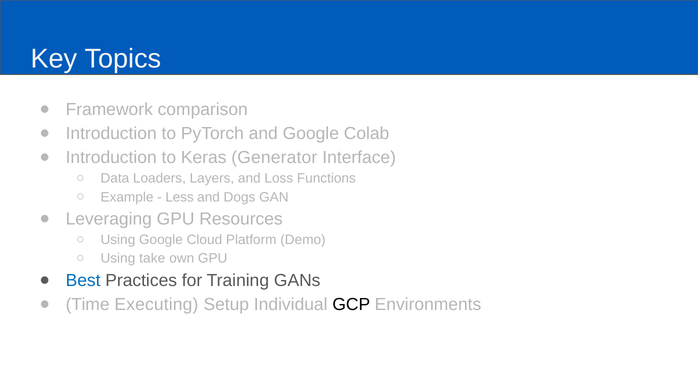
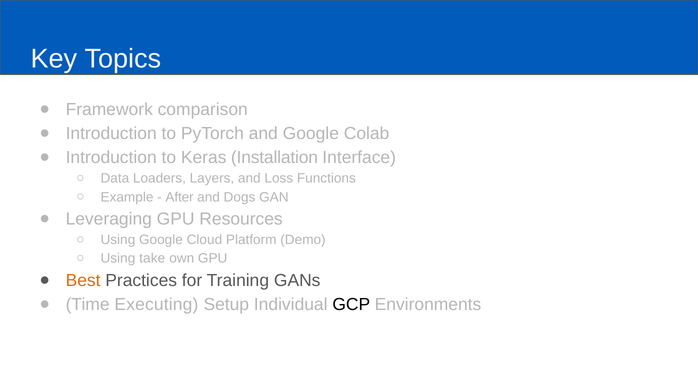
Generator: Generator -> Installation
Less: Less -> After
Best colour: blue -> orange
